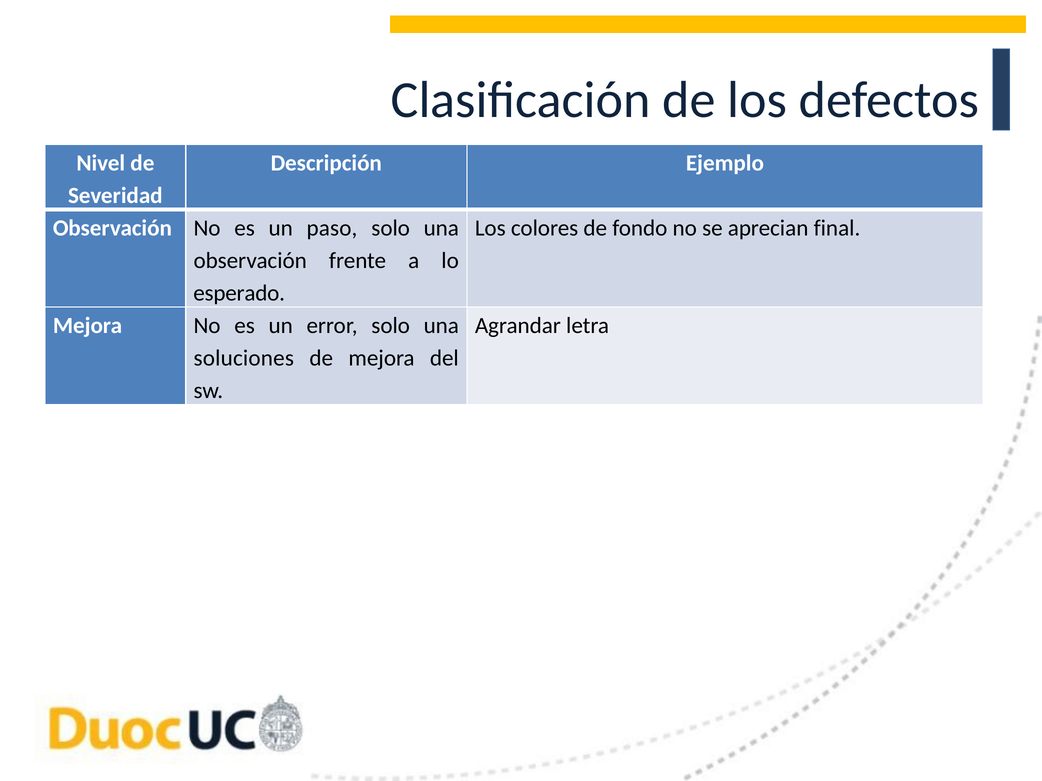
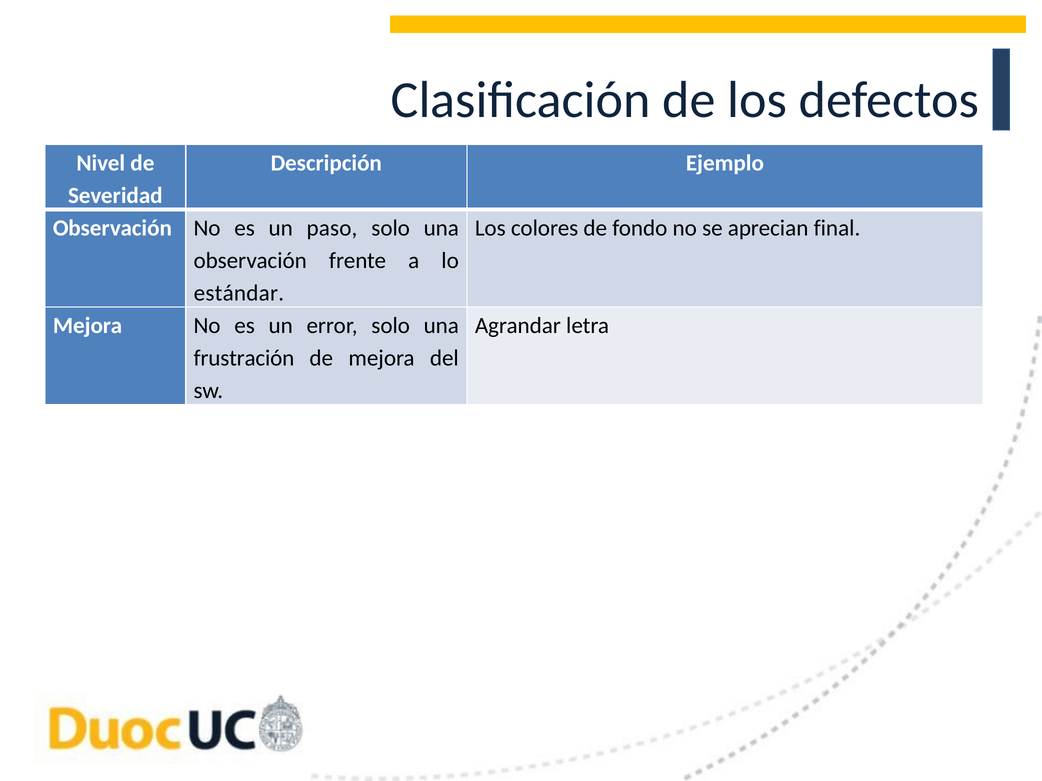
esperado: esperado -> estándar
soluciones: soluciones -> frustración
